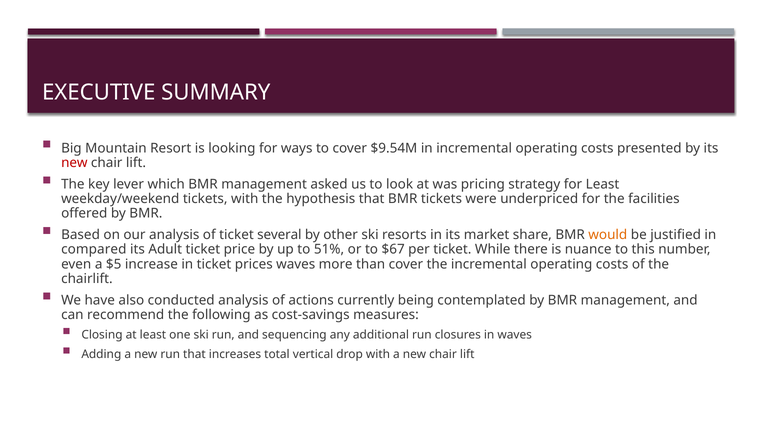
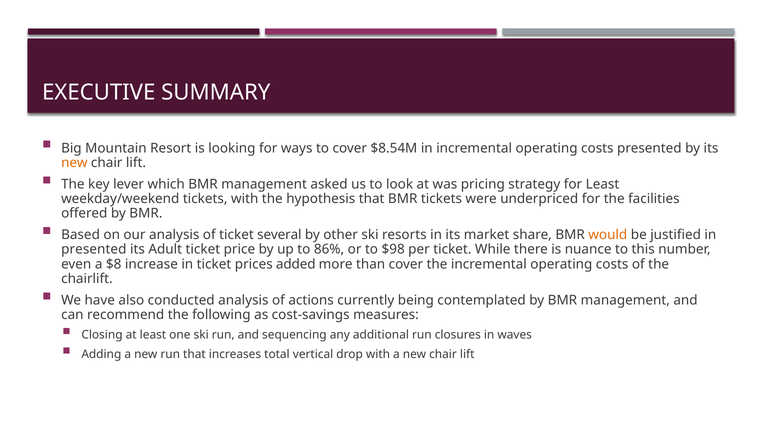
$9.54M: $9.54M -> $8.54M
new at (74, 163) colour: red -> orange
compared at (94, 249): compared -> presented
51%: 51% -> 86%
$67: $67 -> $98
$5: $5 -> $8
prices waves: waves -> added
